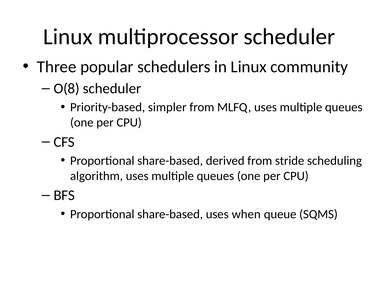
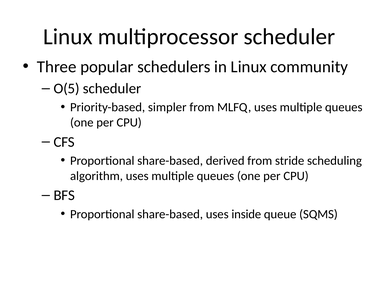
O(8: O(8 -> O(5
when: when -> inside
